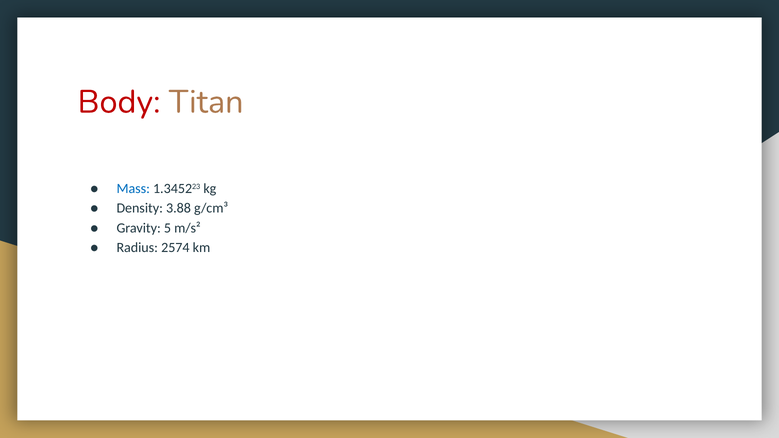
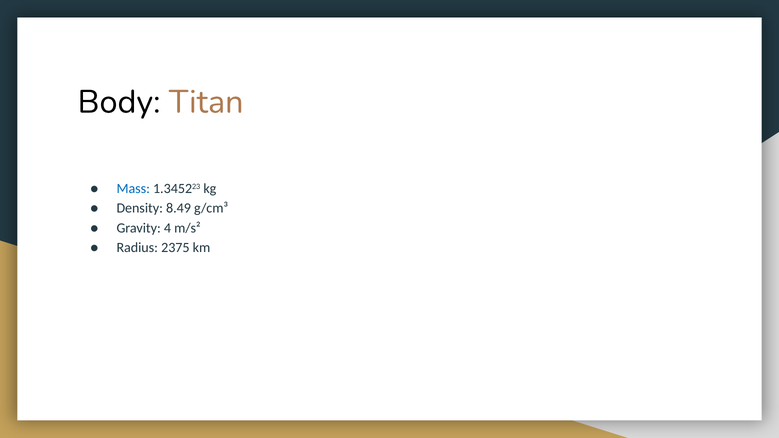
Body colour: red -> black
3.88: 3.88 -> 8.49
5: 5 -> 4
2574: 2574 -> 2375
